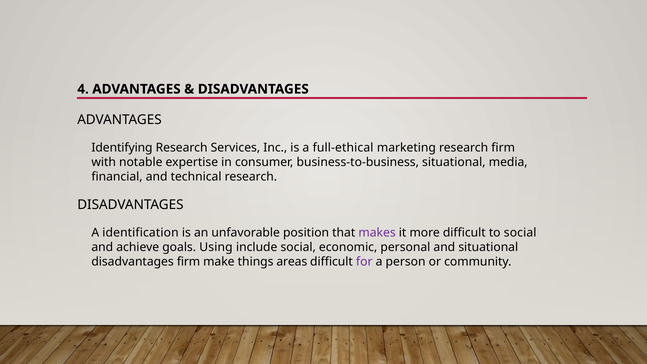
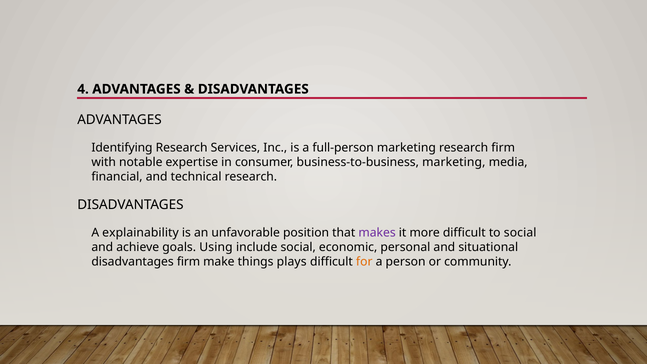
full-ethical: full-ethical -> full-person
business-to-business situational: situational -> marketing
identification: identification -> explainability
areas: areas -> plays
for colour: purple -> orange
